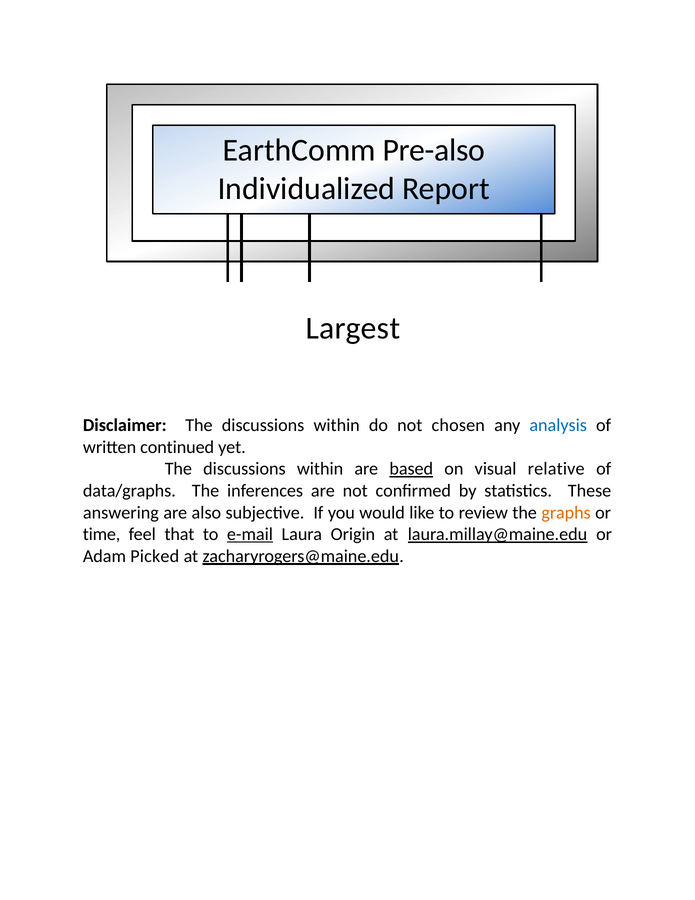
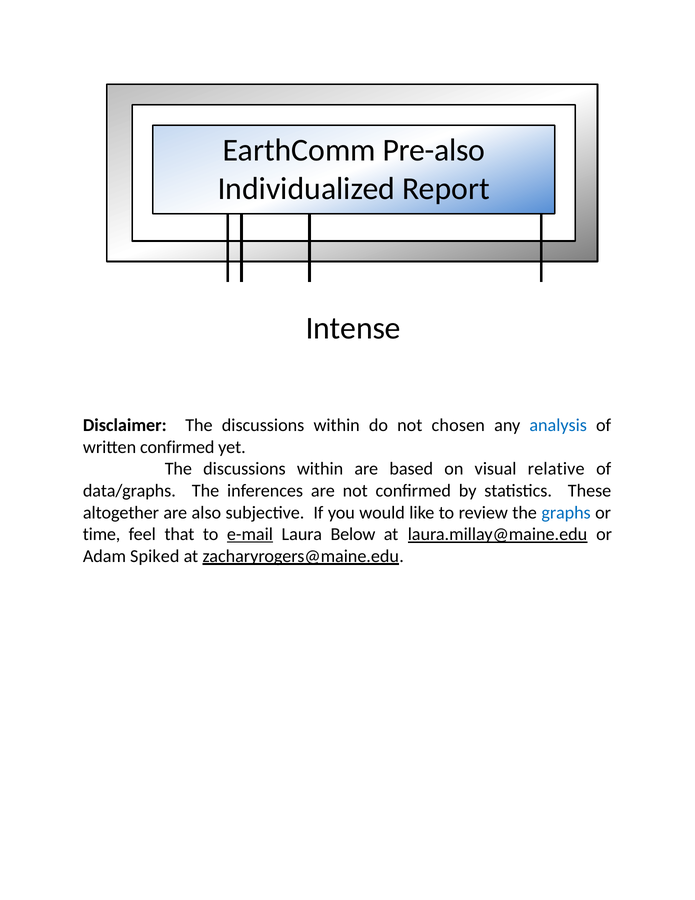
Largest: Largest -> Intense
written continued: continued -> confirmed
based underline: present -> none
answering: answering -> altogether
graphs colour: orange -> blue
Origin: Origin -> Below
Picked: Picked -> Spiked
